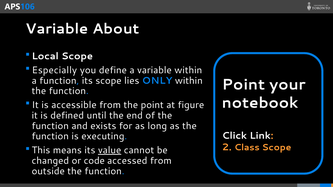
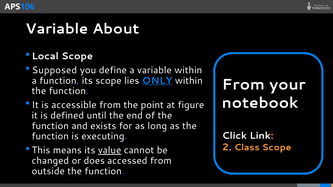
Especially: Especially -> Supposed
ONLY underline: none -> present
Point at (243, 85): Point -> From
code: code -> does
